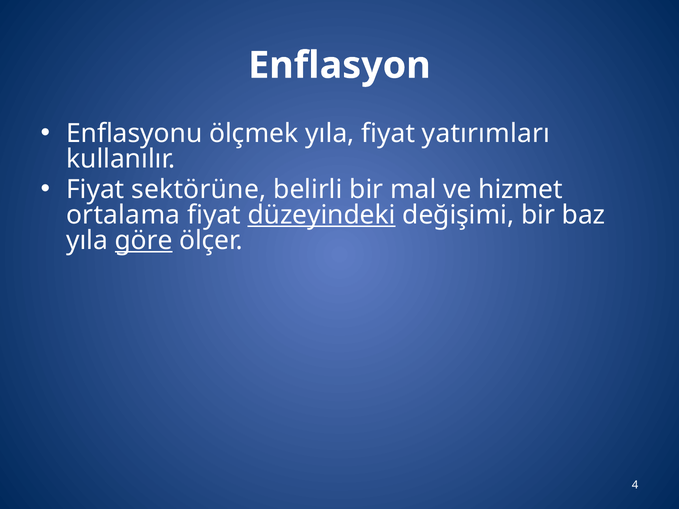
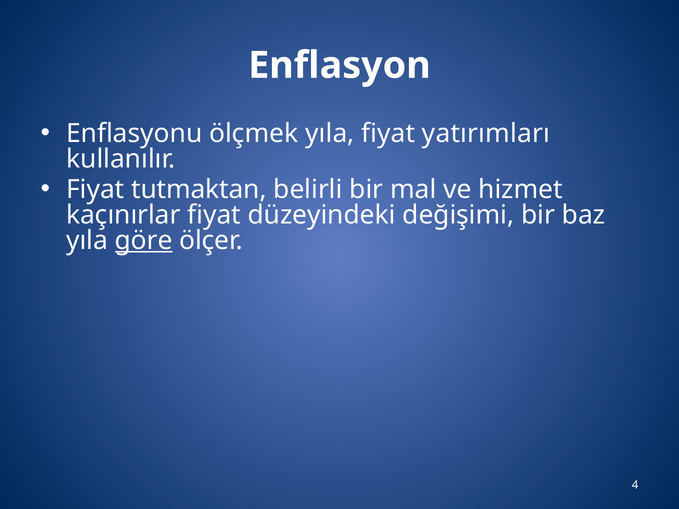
sektörüne: sektörüne -> tutmaktan
ortalama: ortalama -> kaçınırlar
düzeyindeki underline: present -> none
